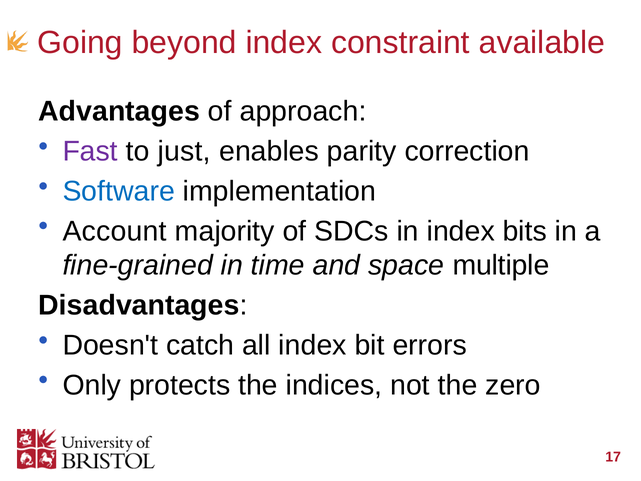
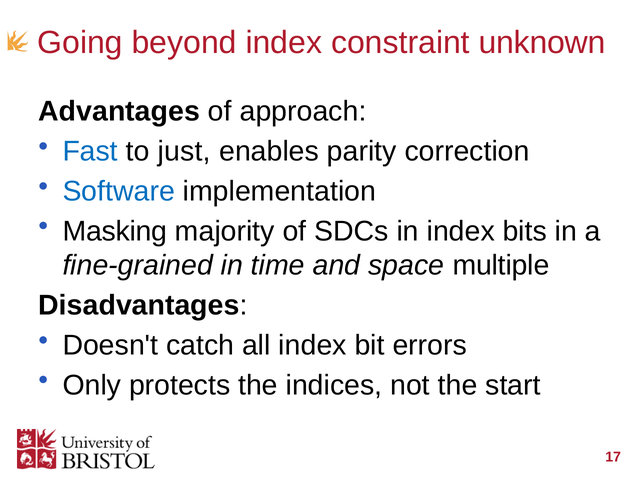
available: available -> unknown
Fast colour: purple -> blue
Account: Account -> Masking
zero: zero -> start
